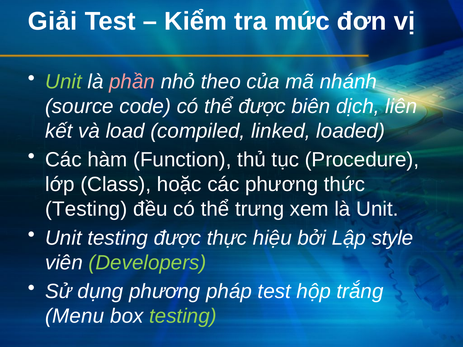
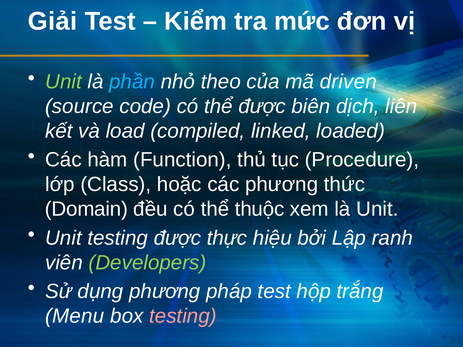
phần colour: pink -> light blue
nhánh: nhánh -> driven
Testing at (86, 209): Testing -> Domain
trưng: trưng -> thuộc
style: style -> ranh
testing at (183, 316) colour: light green -> pink
